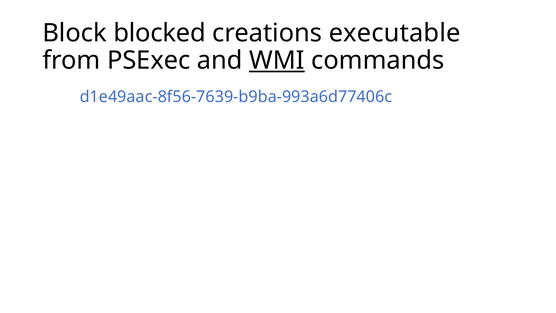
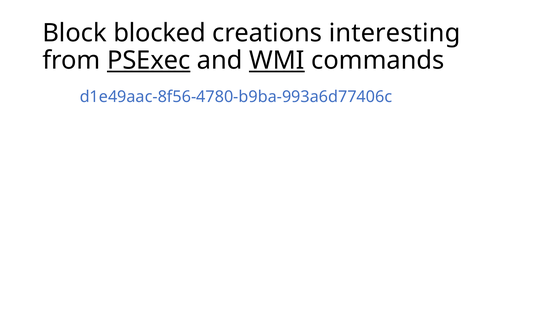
executable: executable -> interesting
PSExec underline: none -> present
d1e49aac-8f56-7639-b9ba-993a6d77406c: d1e49aac-8f56-7639-b9ba-993a6d77406c -> d1e49aac-8f56-4780-b9ba-993a6d77406c
